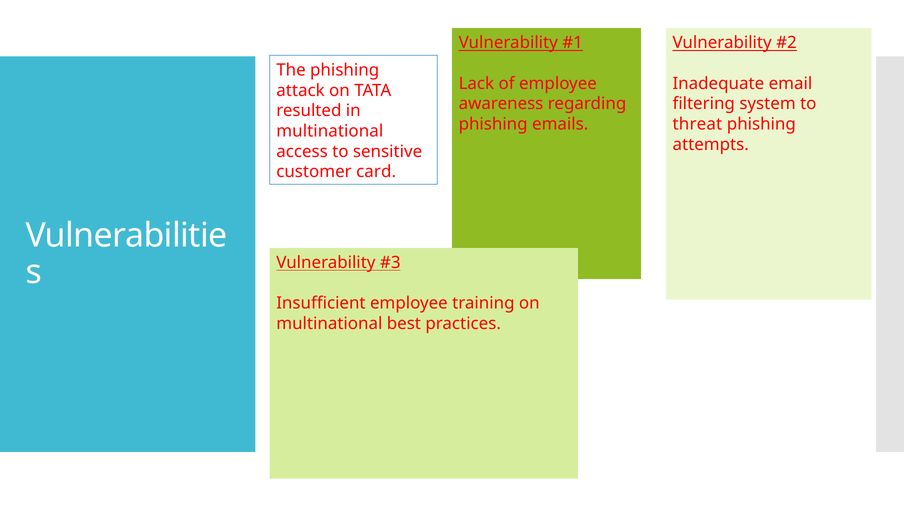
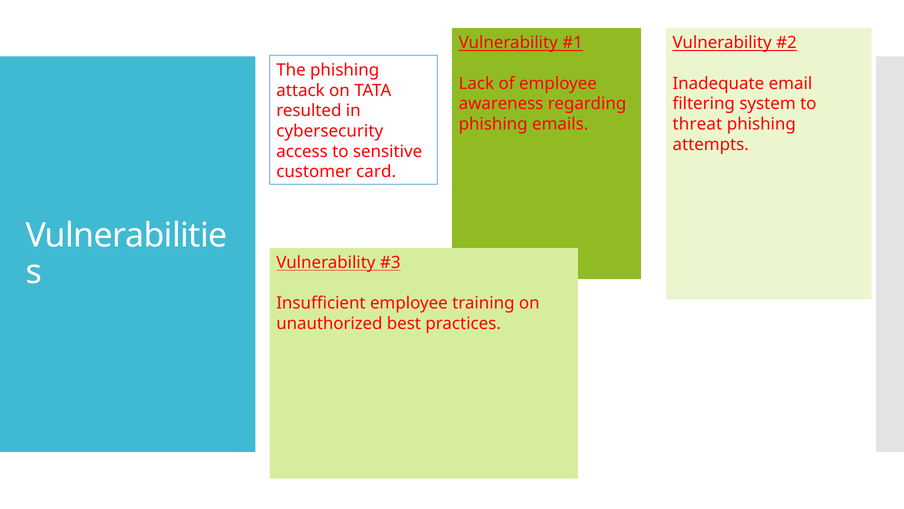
multinational at (330, 131): multinational -> cybersecurity
multinational at (329, 323): multinational -> unauthorized
